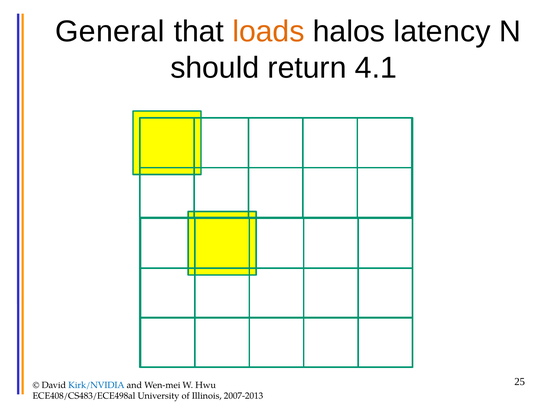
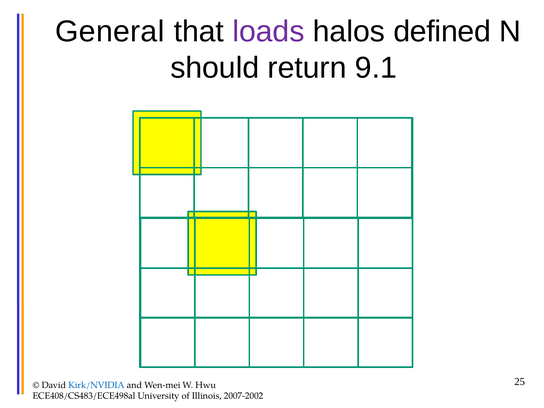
loads colour: orange -> purple
latency: latency -> defined
4.1: 4.1 -> 9.1
2007-2013: 2007-2013 -> 2007-2002
